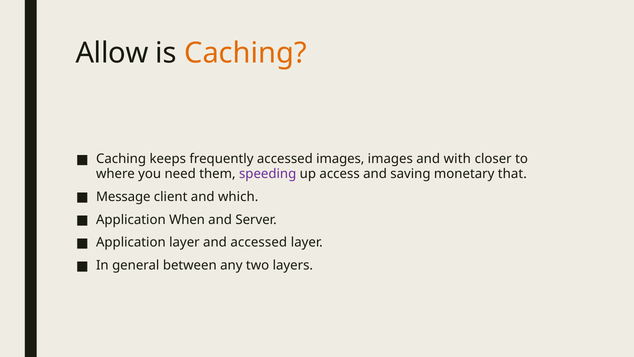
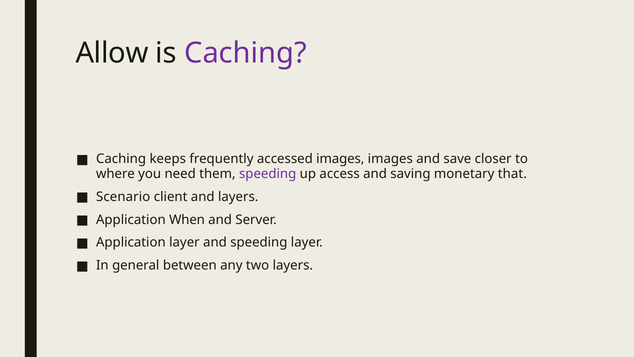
Caching at (246, 53) colour: orange -> purple
with: with -> save
Message: Message -> Scenario
and which: which -> layers
and accessed: accessed -> speeding
